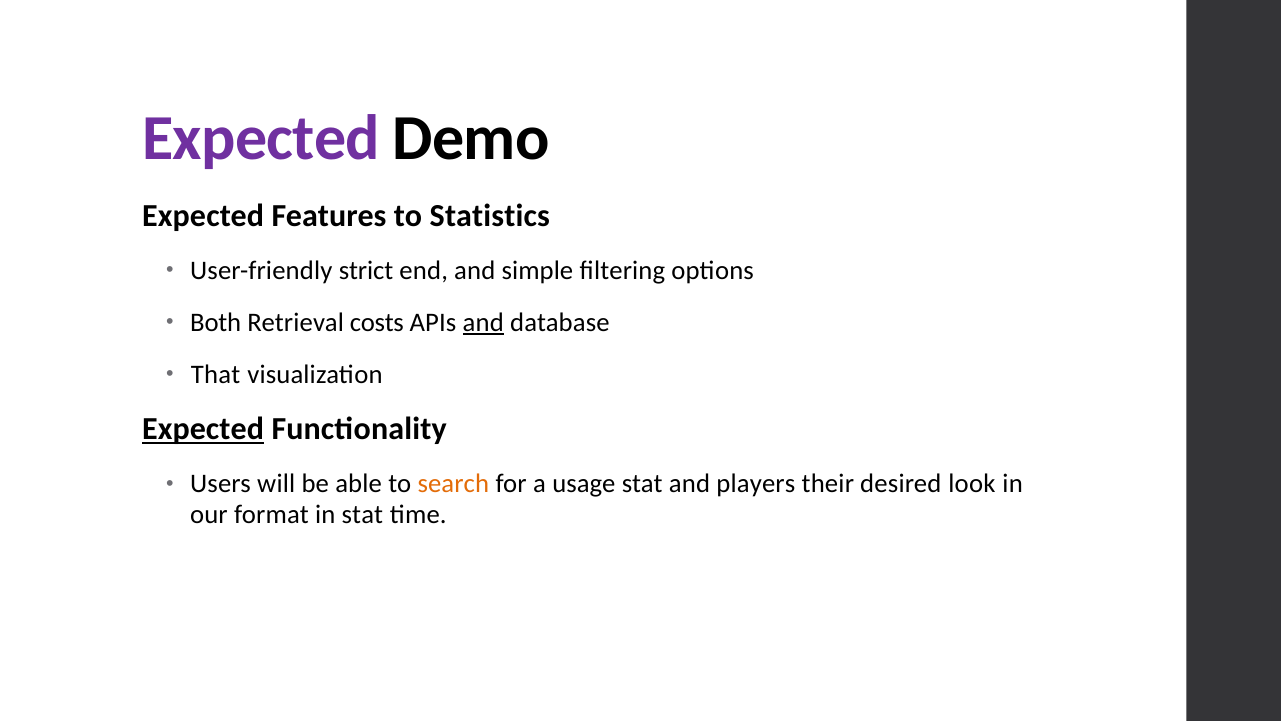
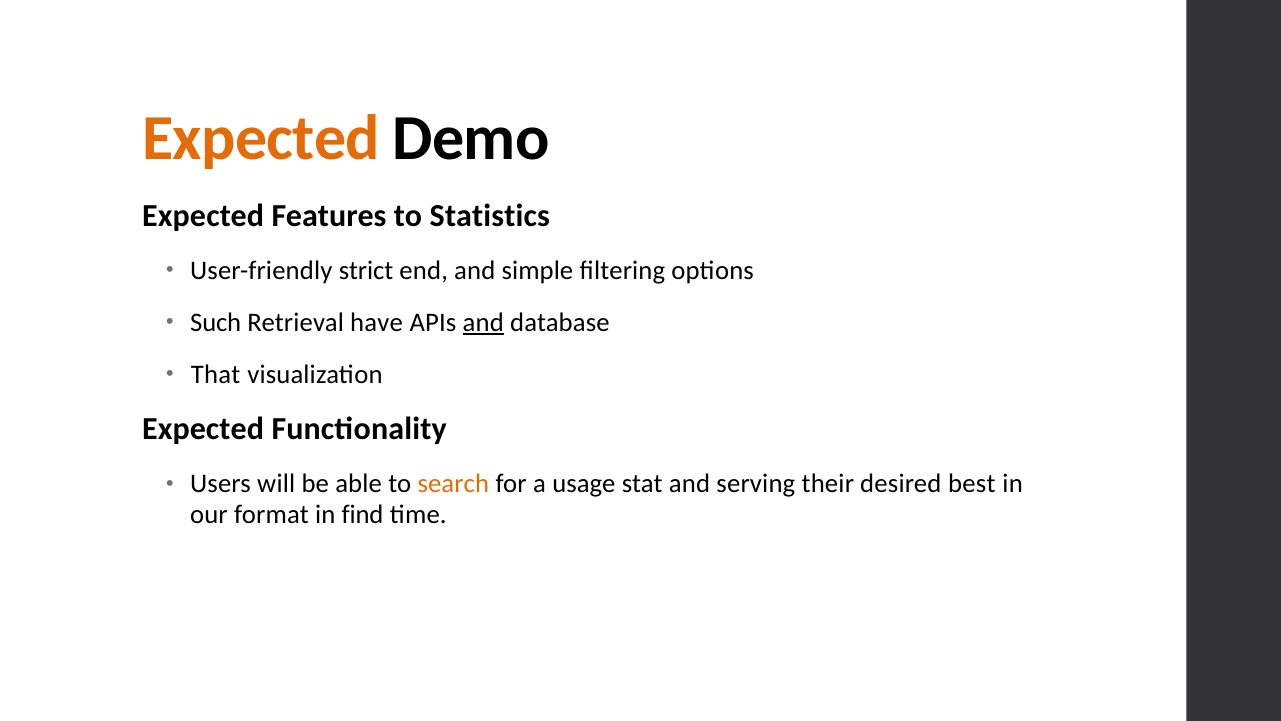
Expected at (261, 138) colour: purple -> orange
Both: Both -> Such
costs: costs -> have
Expected at (203, 429) underline: present -> none
players: players -> serving
look: look -> best
in stat: stat -> find
